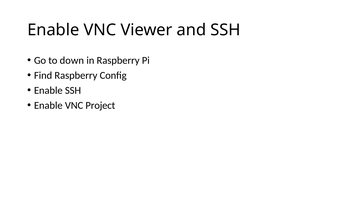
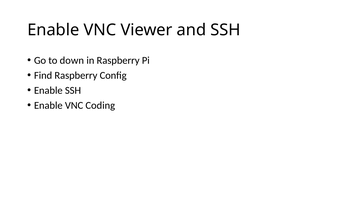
Project: Project -> Coding
